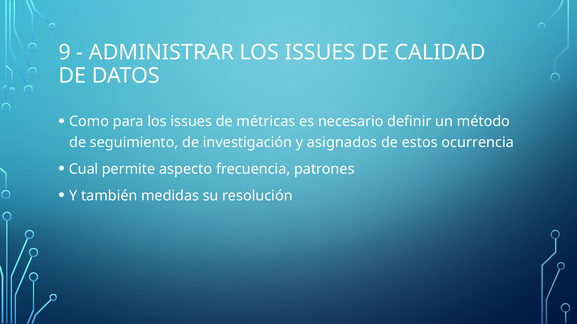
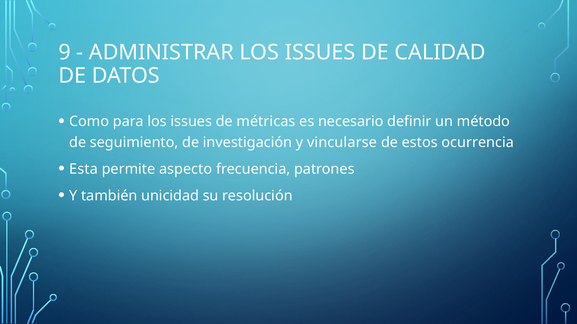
asignados: asignados -> vincularse
Cual: Cual -> Esta
medidas: medidas -> unicidad
